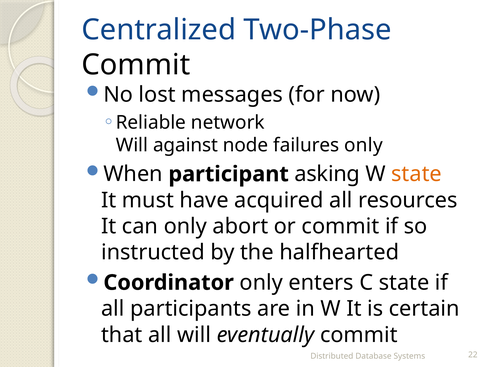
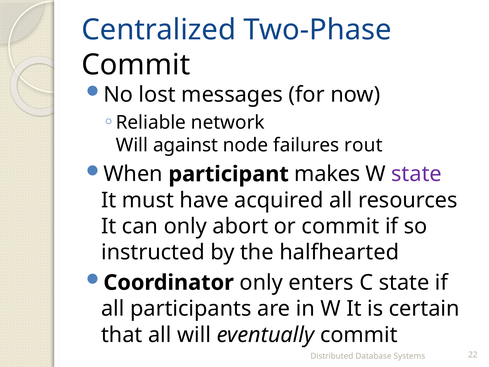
failures only: only -> rout
asking: asking -> makes
state at (417, 174) colour: orange -> purple
